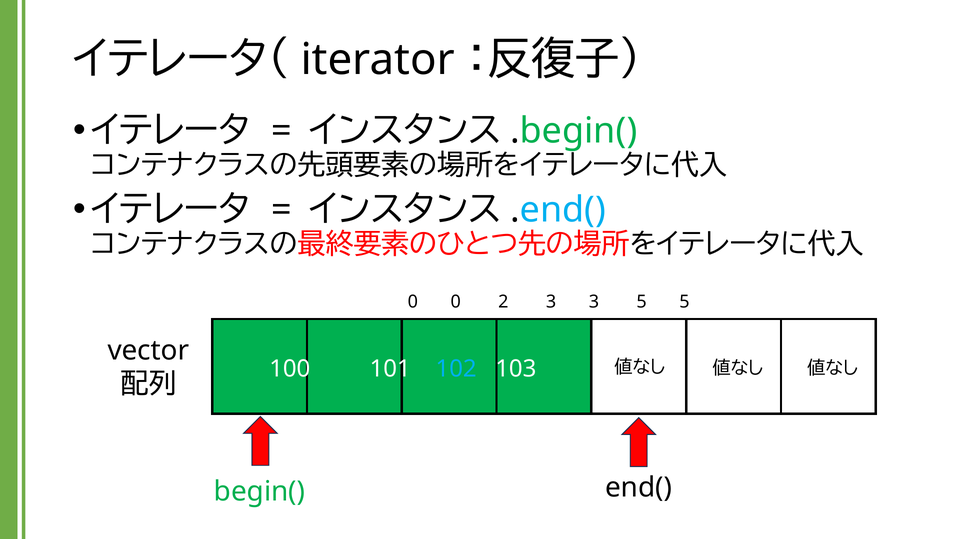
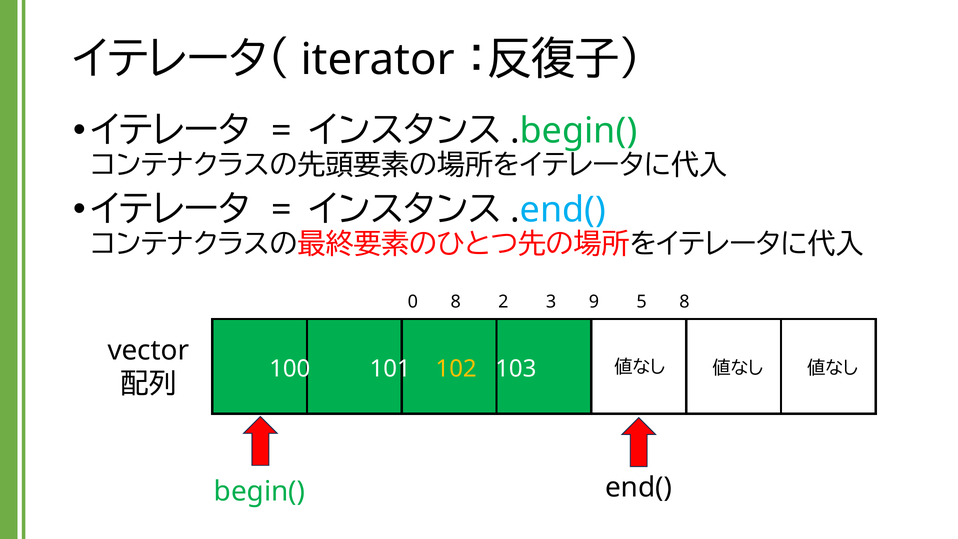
0 0: 0 -> 8
3 3: 3 -> 9
5 5: 5 -> 8
102 colour: light blue -> yellow
